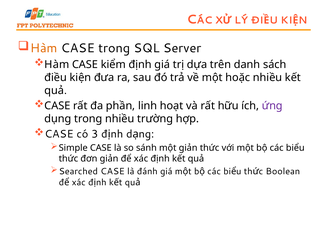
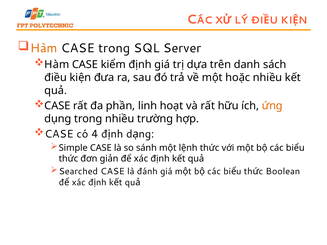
ứng colour: purple -> orange
3: 3 -> 4
một giản: giản -> lệnh
